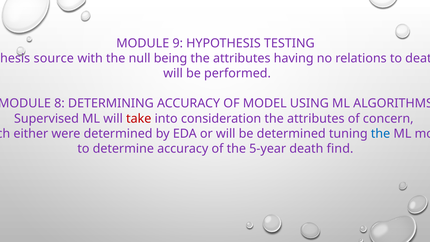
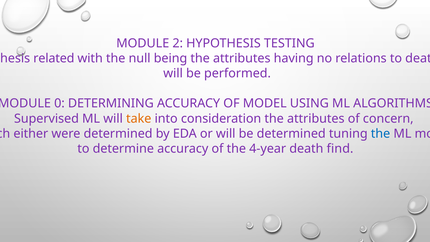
9: 9 -> 2
source: source -> related
8: 8 -> 0
take colour: red -> orange
5-year: 5-year -> 4-year
